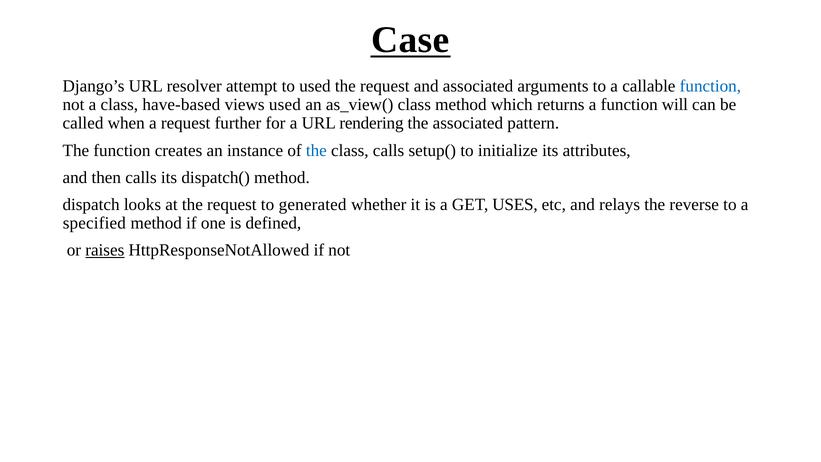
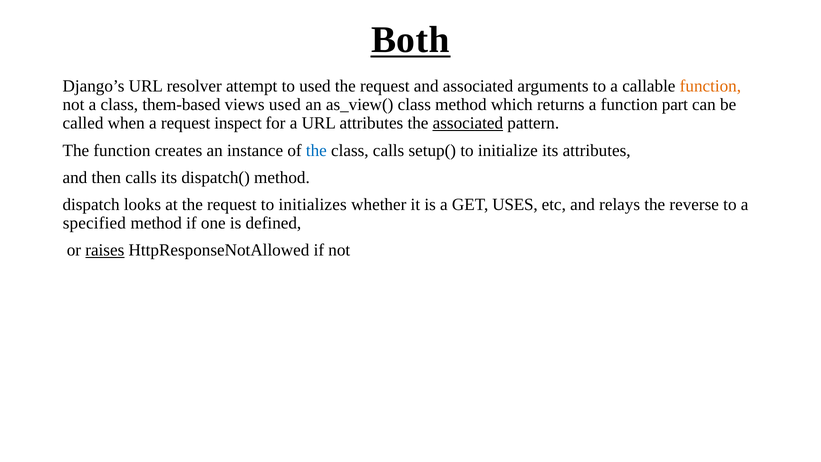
Case: Case -> Both
function at (710, 86) colour: blue -> orange
have-based: have-based -> them-based
will: will -> part
further: further -> inspect
URL rendering: rendering -> attributes
associated at (468, 123) underline: none -> present
generated: generated -> initializes
